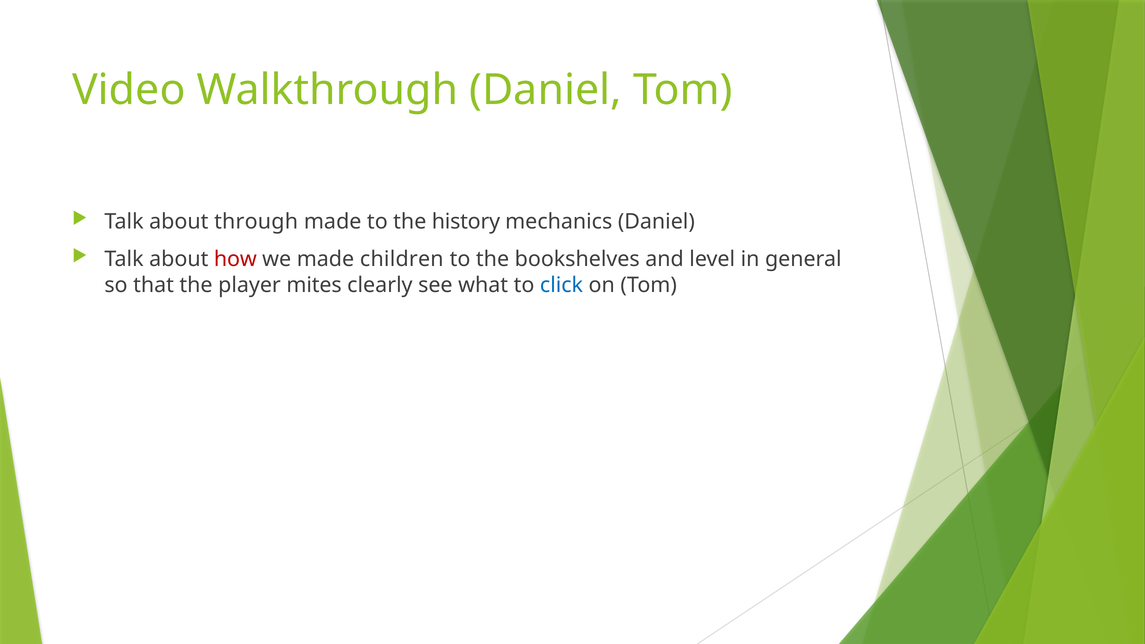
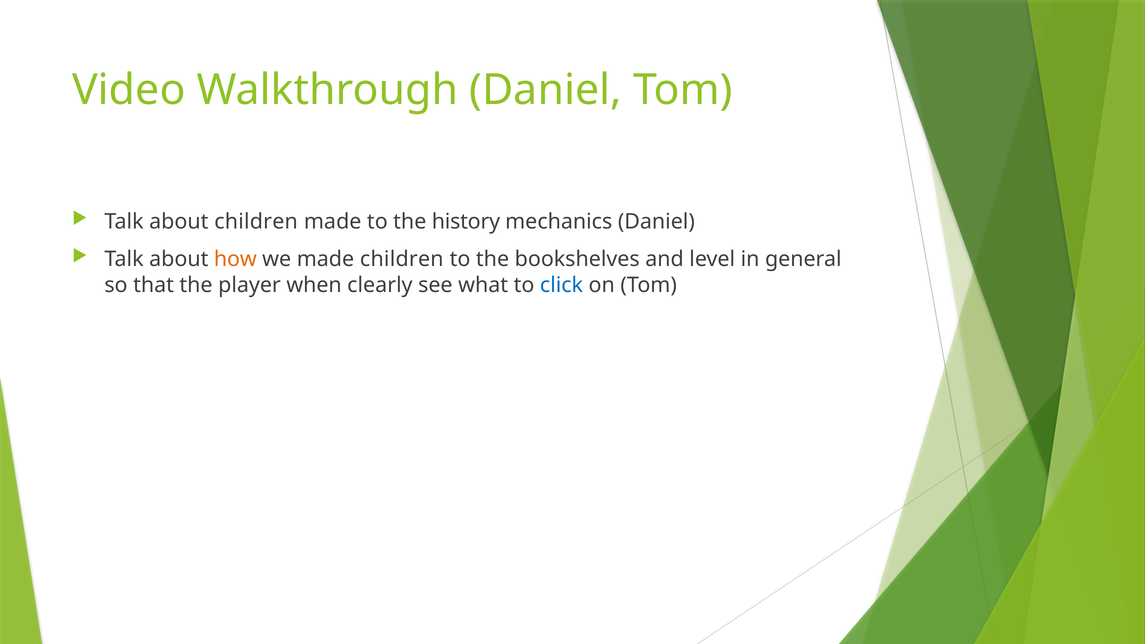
about through: through -> children
how colour: red -> orange
mites: mites -> when
